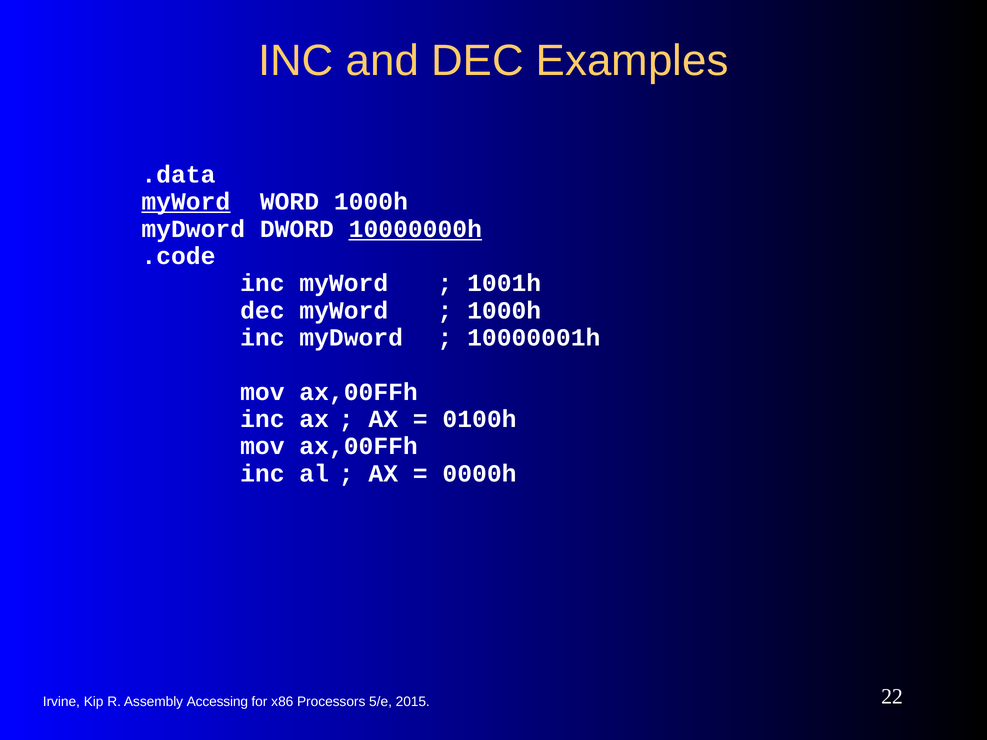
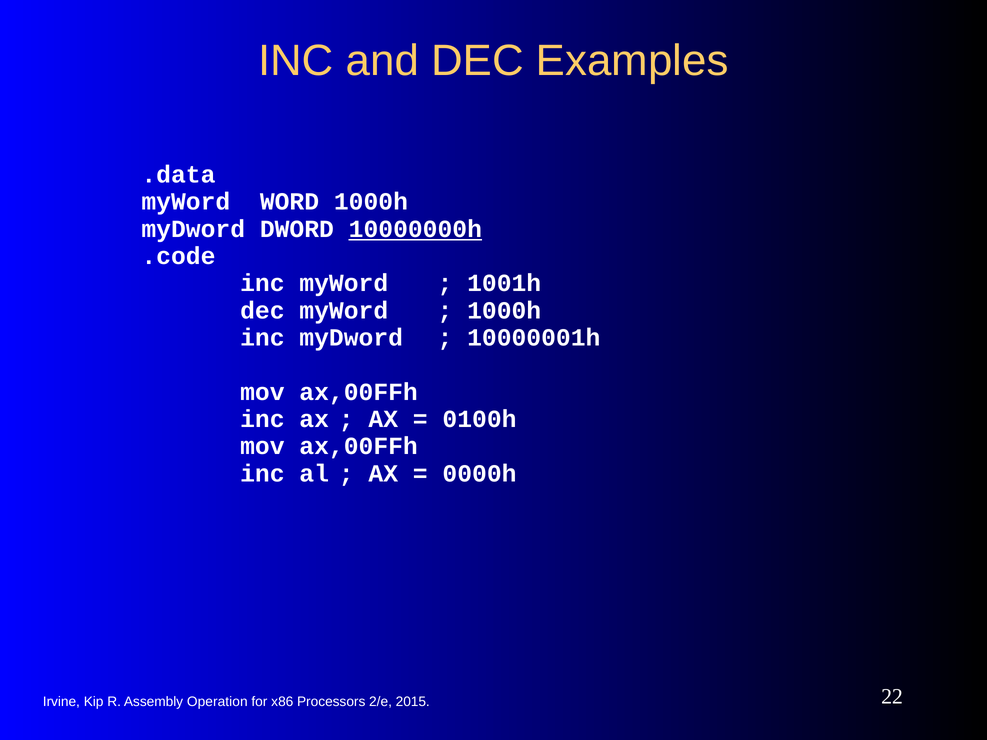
myWord at (186, 202) underline: present -> none
Accessing: Accessing -> Operation
5/e: 5/e -> 2/e
